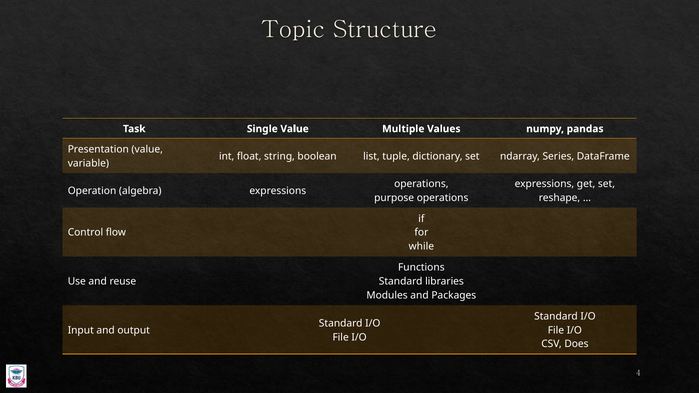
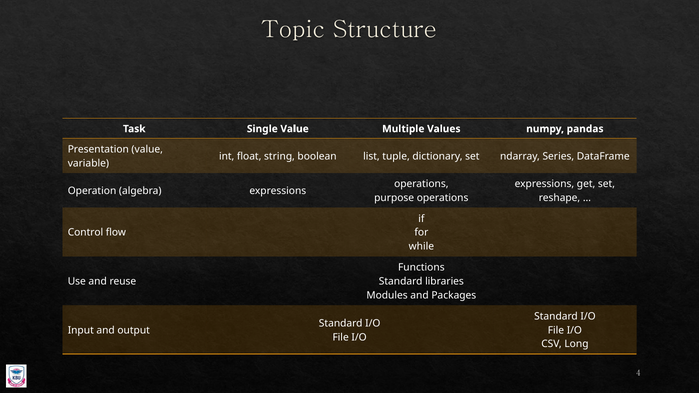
Does: Does -> Long
